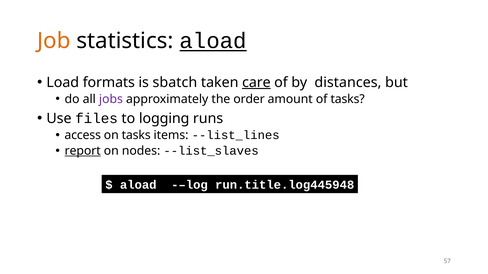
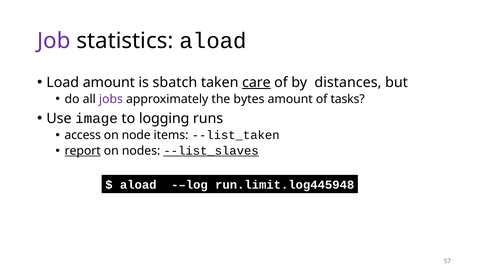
Job colour: orange -> purple
aload at (213, 41) underline: present -> none
Load formats: formats -> amount
order: order -> bytes
files: files -> image
on tasks: tasks -> node
--list_lines: --list_lines -> --list_taken
--list_slaves underline: none -> present
run.title.log445948: run.title.log445948 -> run.limit.log445948
